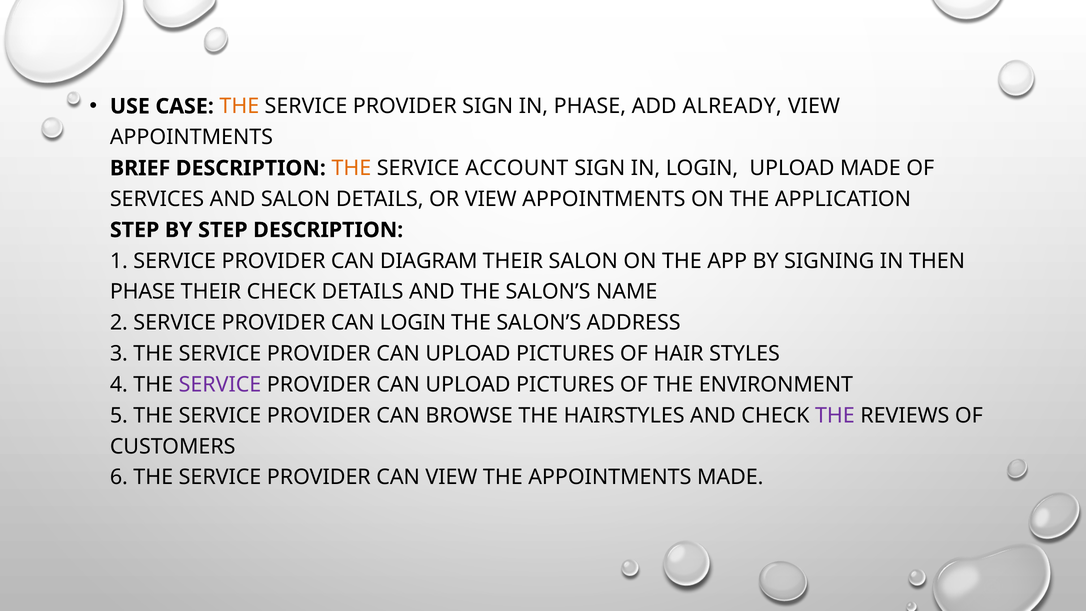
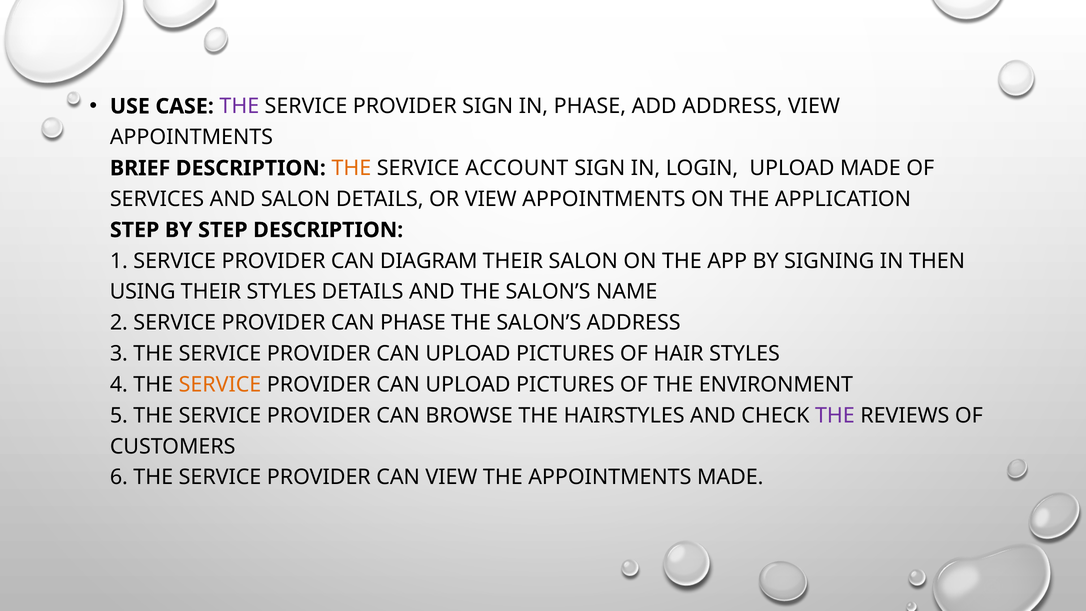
THE at (239, 106) colour: orange -> purple
ADD ALREADY: ALREADY -> ADDRESS
PHASE at (143, 292): PHASE -> USING
THEIR CHECK: CHECK -> STYLES
CAN LOGIN: LOGIN -> PHASE
SERVICE at (220, 385) colour: purple -> orange
